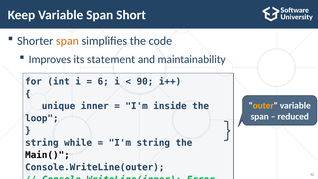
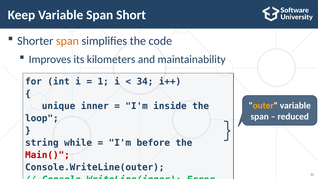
statement: statement -> kilometers
6: 6 -> 1
90: 90 -> 34
I'm string: string -> before
Main( colour: black -> red
